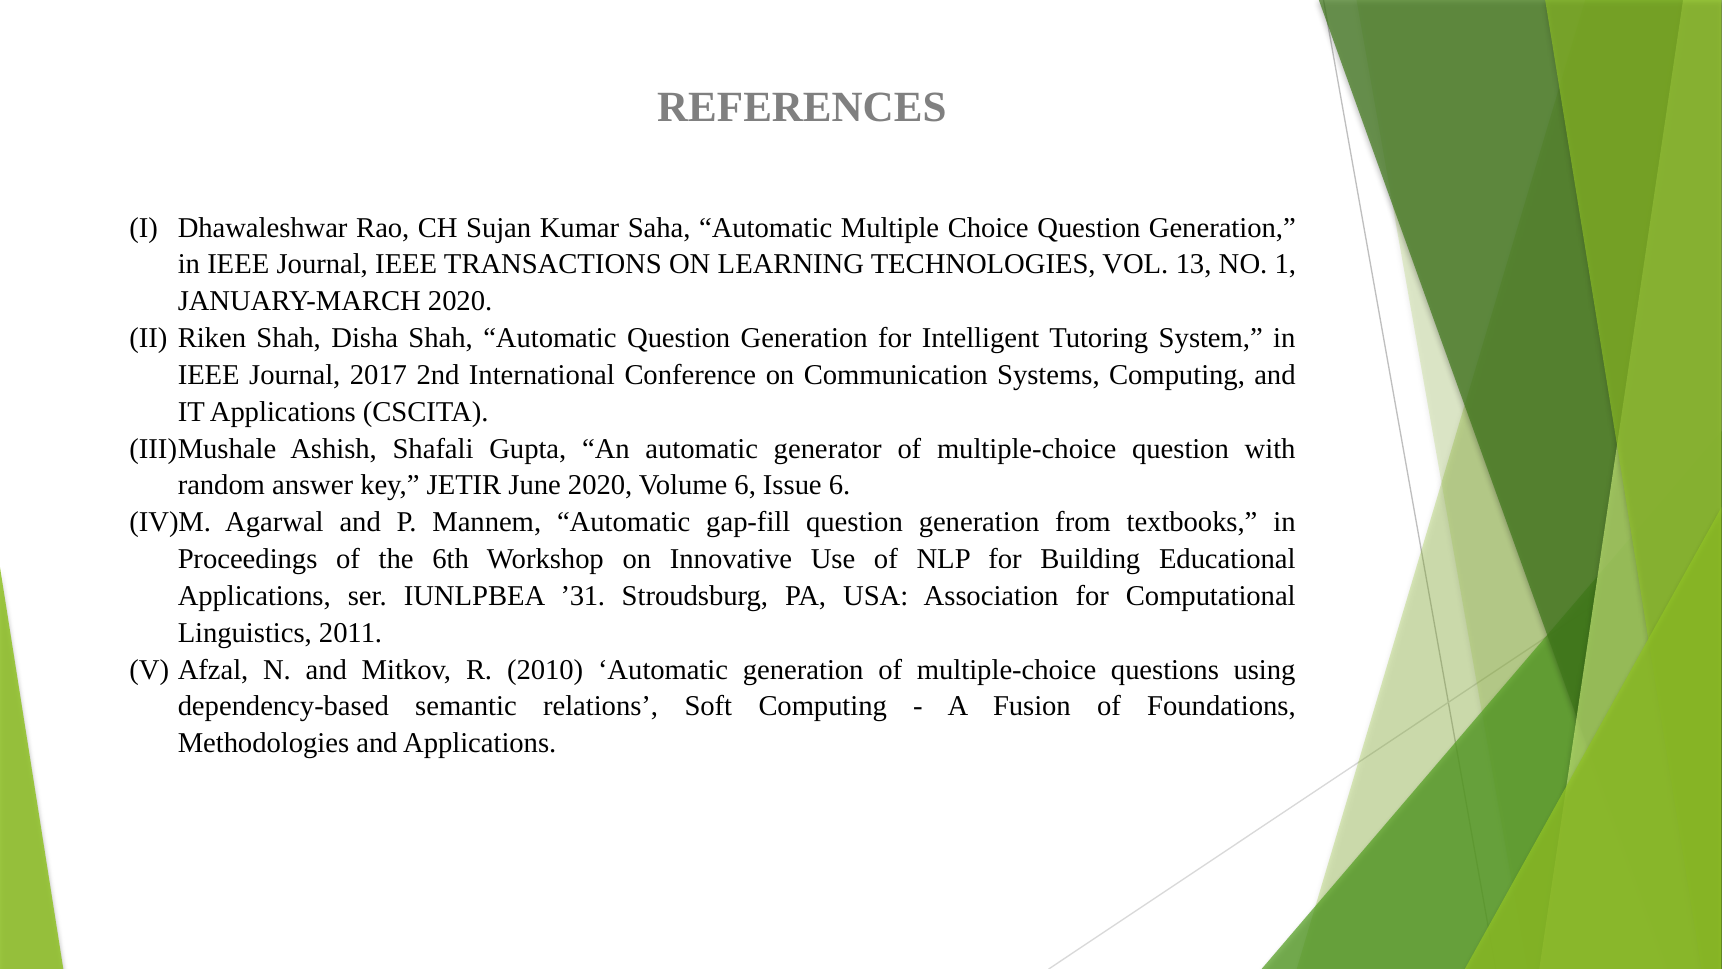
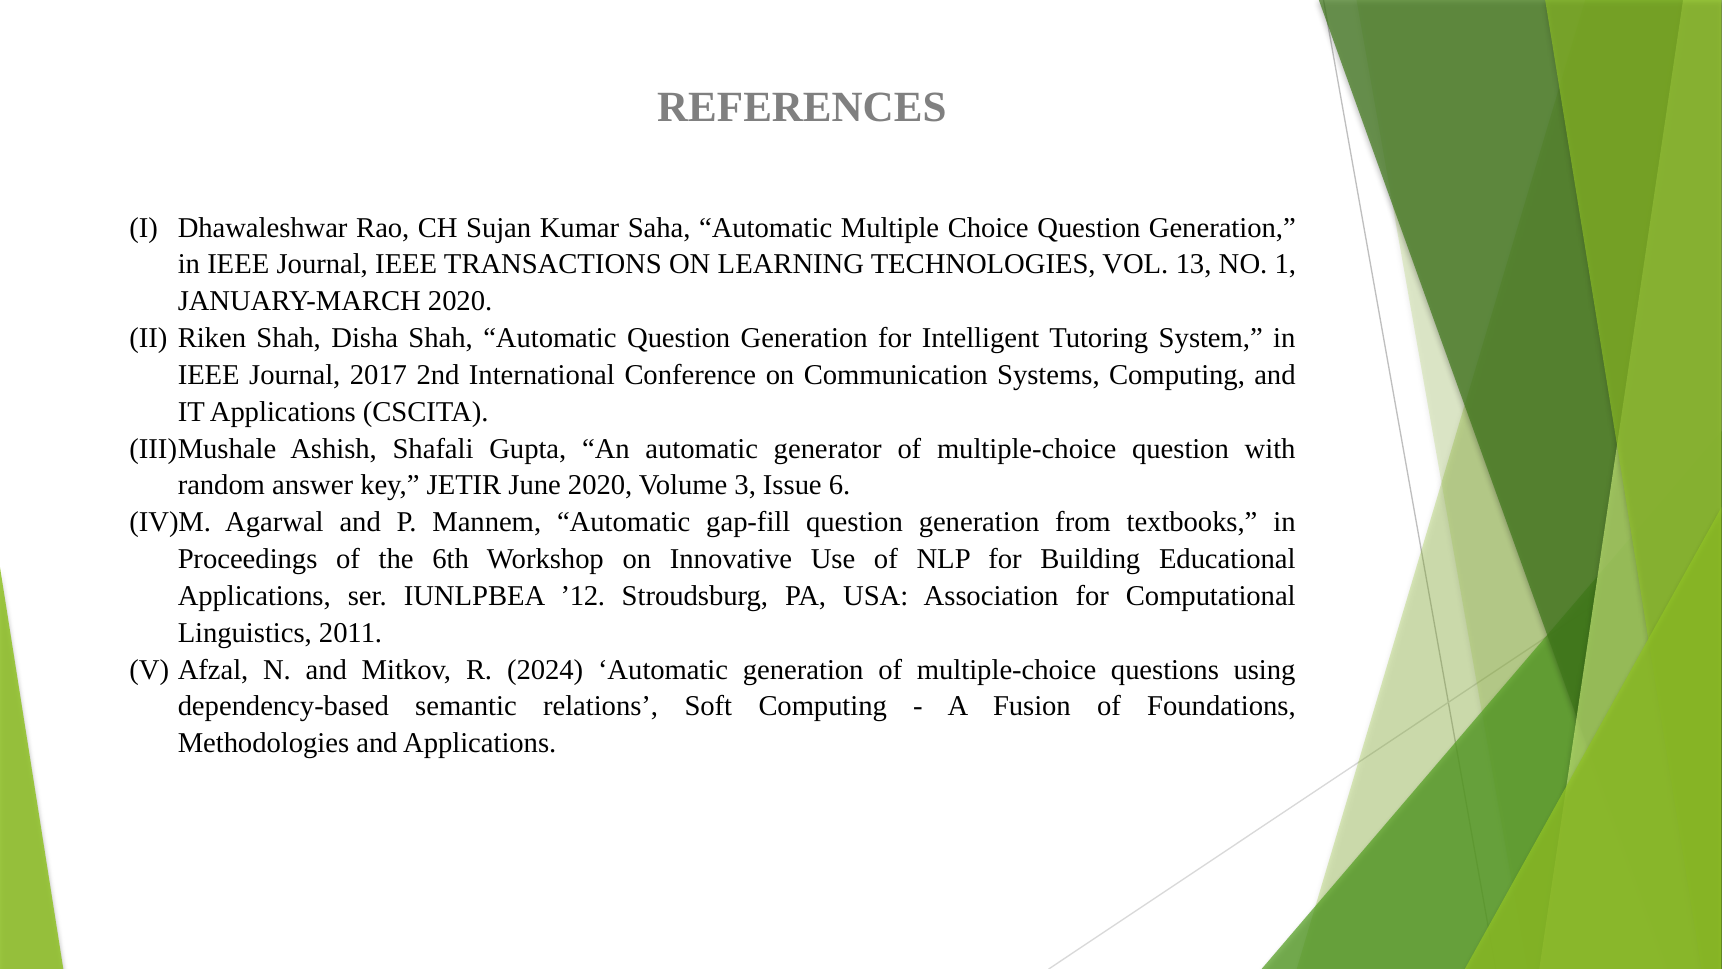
Volume 6: 6 -> 3
’31: ’31 -> ’12
2010: 2010 -> 2024
